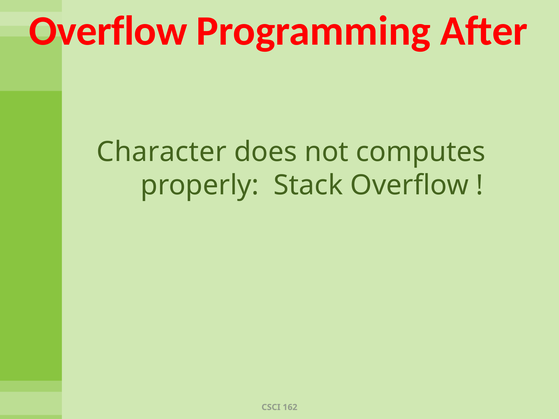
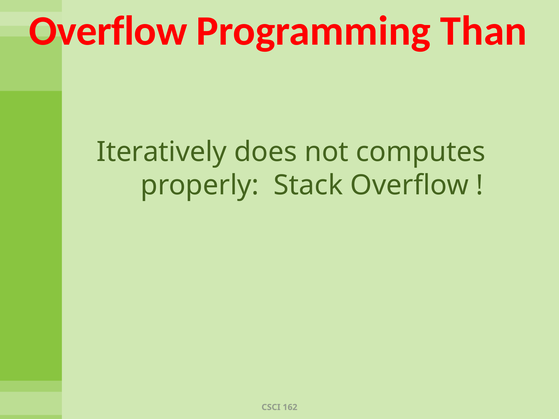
After: After -> Than
Character: Character -> Iteratively
